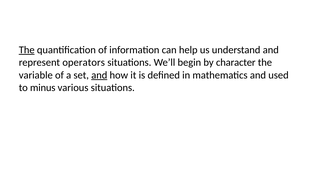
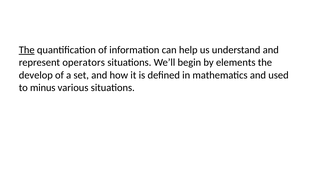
character: character -> elements
variable: variable -> develop
and at (99, 75) underline: present -> none
